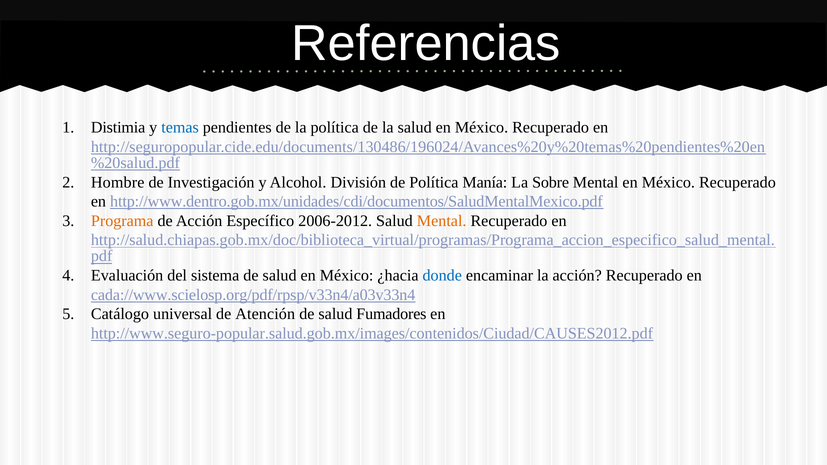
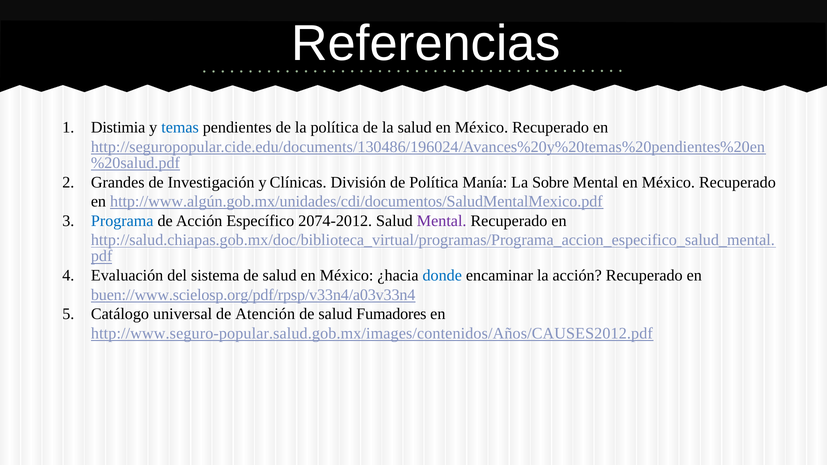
Hombre: Hombre -> Grandes
Alcohol: Alcohol -> Clínicas
http://www.dentro.gob.mx/unidades/cdi/documentos/SaludMentalMexico.pdf: http://www.dentro.gob.mx/unidades/cdi/documentos/SaludMentalMexico.pdf -> http://www.algún.gob.mx/unidades/cdi/documentos/SaludMentalMexico.pdf
Programa colour: orange -> blue
2006-2012: 2006-2012 -> 2074-2012
Mental at (442, 221) colour: orange -> purple
cada://www.scielosp.org/pdf/rpsp/v33n4/a03v33n4: cada://www.scielosp.org/pdf/rpsp/v33n4/a03v33n4 -> buen://www.scielosp.org/pdf/rpsp/v33n4/a03v33n4
http://www.seguro-popular.salud.gob.mx/images/contenidos/Ciudad/CAUSES2012.pdf: http://www.seguro-popular.salud.gob.mx/images/contenidos/Ciudad/CAUSES2012.pdf -> http://www.seguro-popular.salud.gob.mx/images/contenidos/Años/CAUSES2012.pdf
